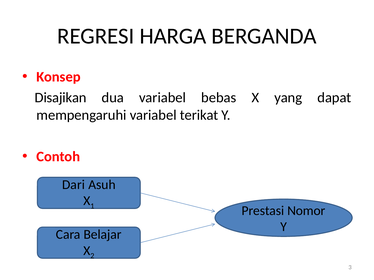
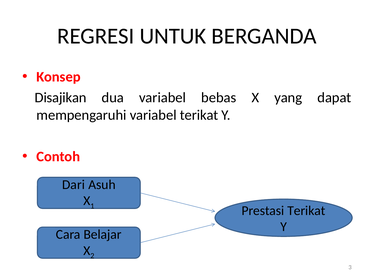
HARGA: HARGA -> UNTUK
Prestasi Nomor: Nomor -> Terikat
